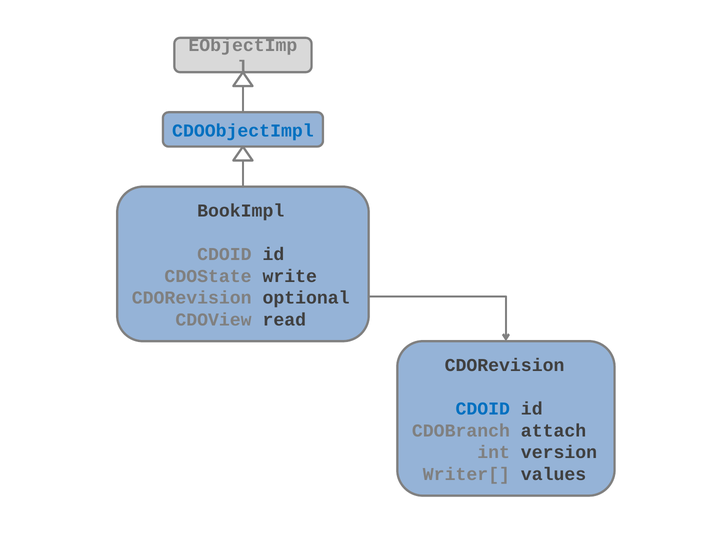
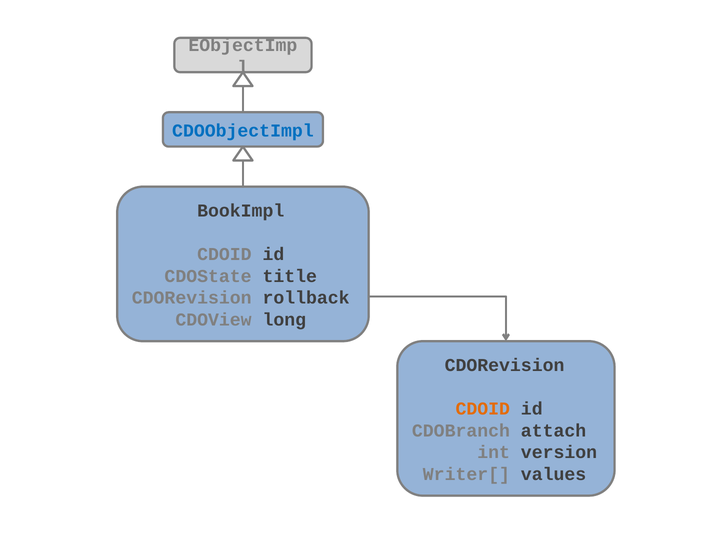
write: write -> title
optional: optional -> rollback
read: read -> long
CDOID at (483, 408) colour: blue -> orange
